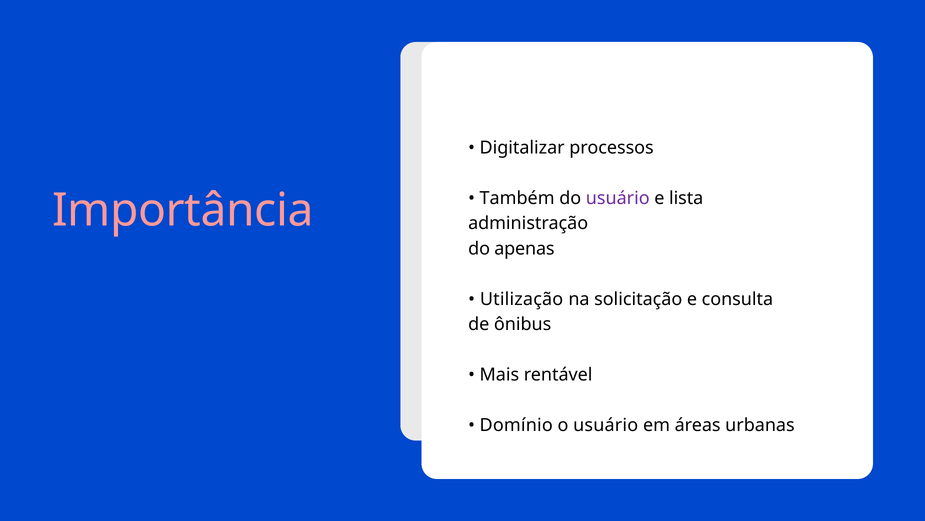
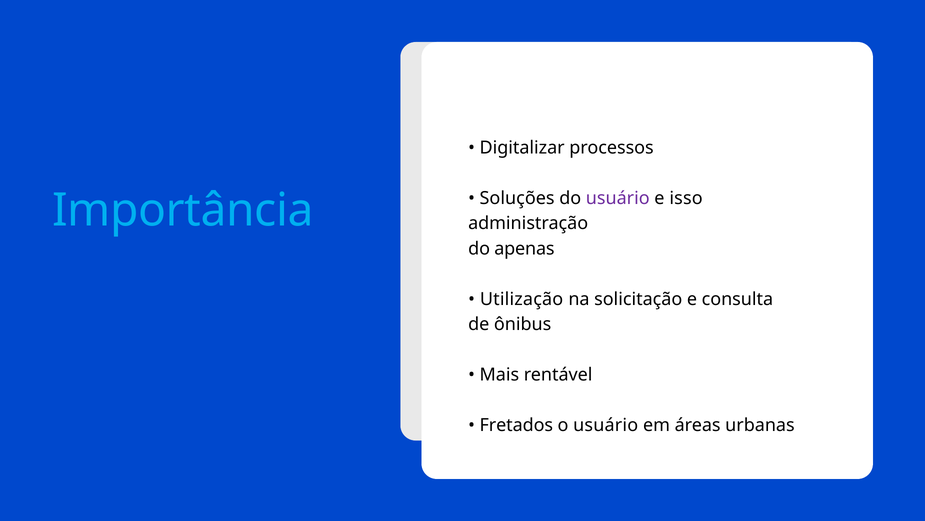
Também: Também -> Soluções
lista: lista -> isso
Importância colour: pink -> light blue
Domínio: Domínio -> Fretados
